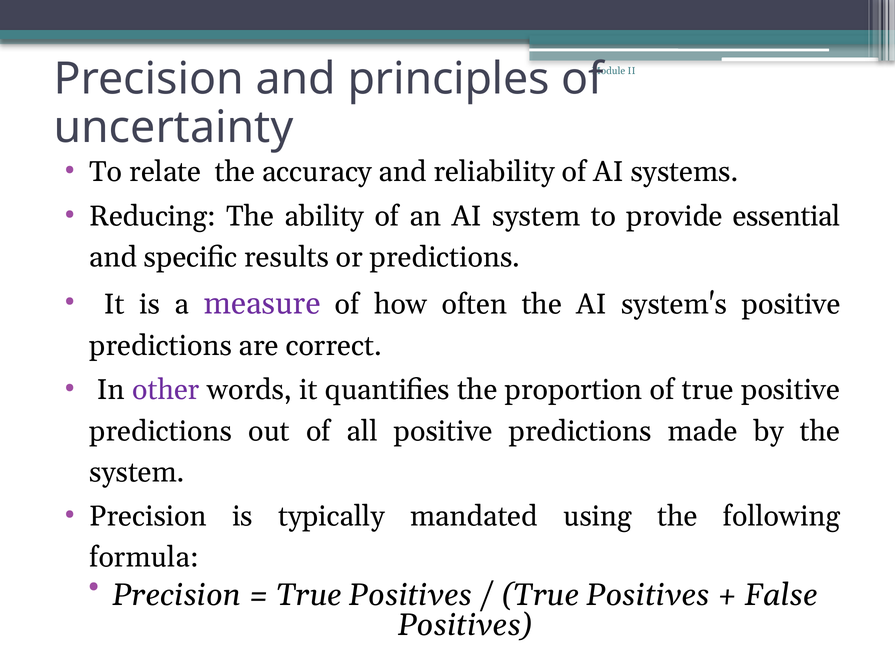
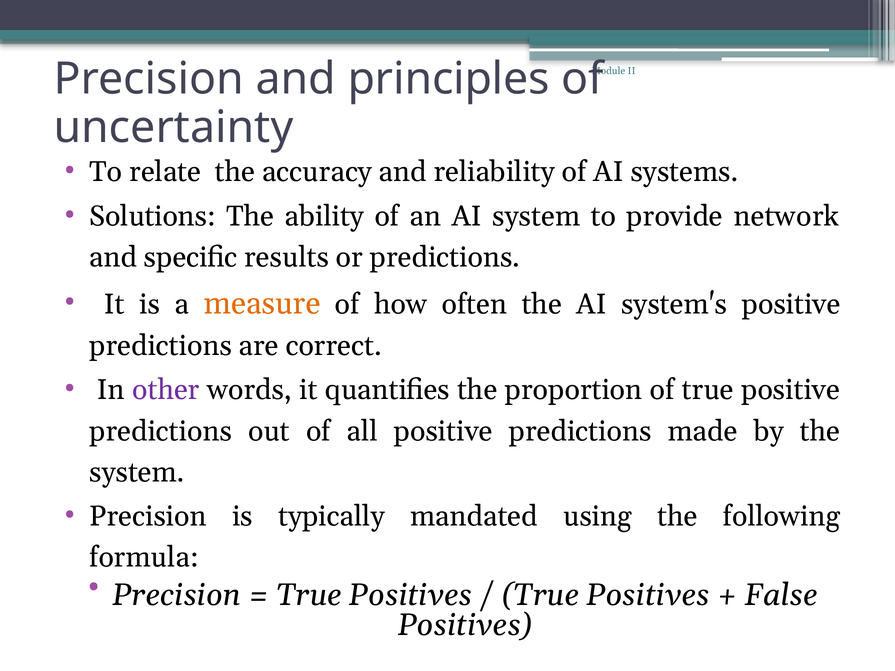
Reducing: Reducing -> Solutions
essential: essential -> network
measure colour: purple -> orange
